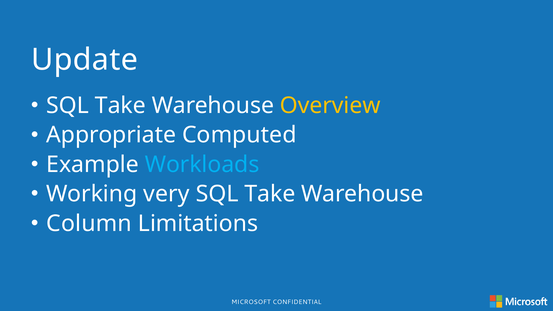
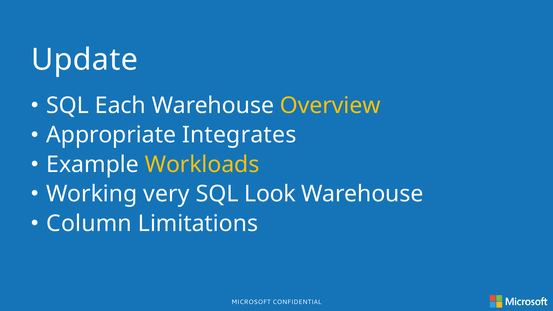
Take at (120, 106): Take -> Each
Computed: Computed -> Integrates
Workloads colour: light blue -> yellow
Take at (270, 194): Take -> Look
